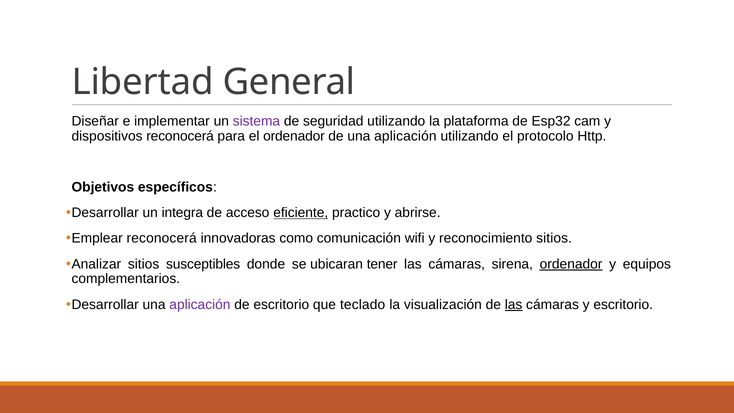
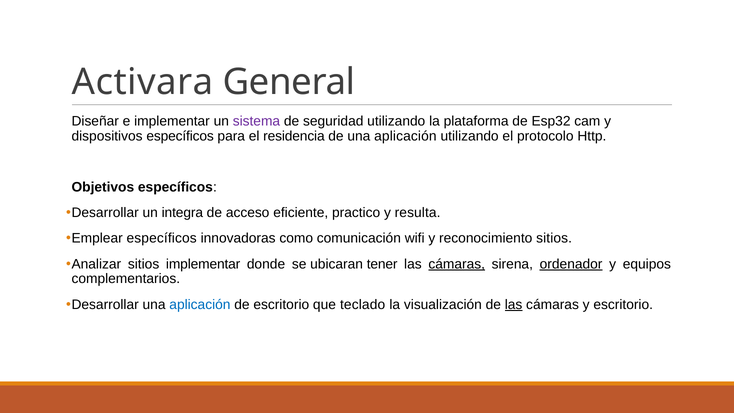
Libertad: Libertad -> Activara
dispositivos reconocerá: reconocerá -> específicos
el ordenador: ordenador -> residencia
eficiente underline: present -> none
abrirse: abrirse -> resulta
Emplear reconocerá: reconocerá -> específicos
sitios susceptibles: susceptibles -> implementar
cámaras at (457, 264) underline: none -> present
aplicación at (200, 304) colour: purple -> blue
